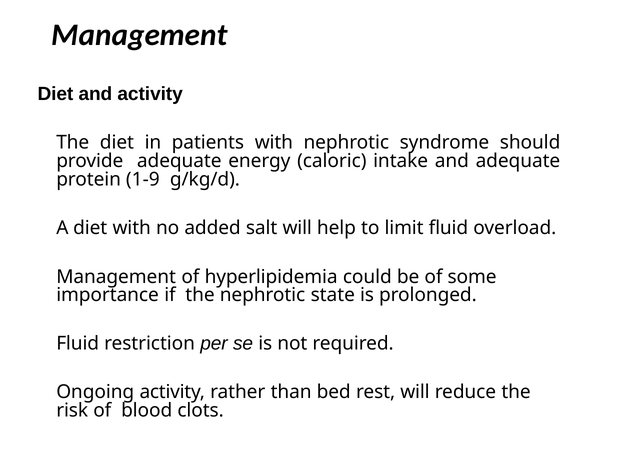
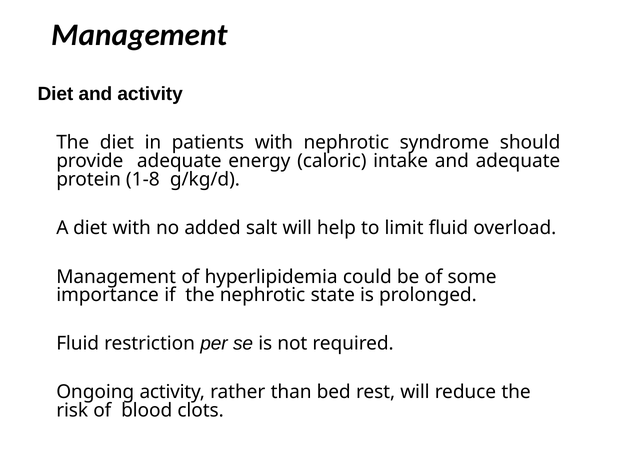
1-9: 1-9 -> 1-8
